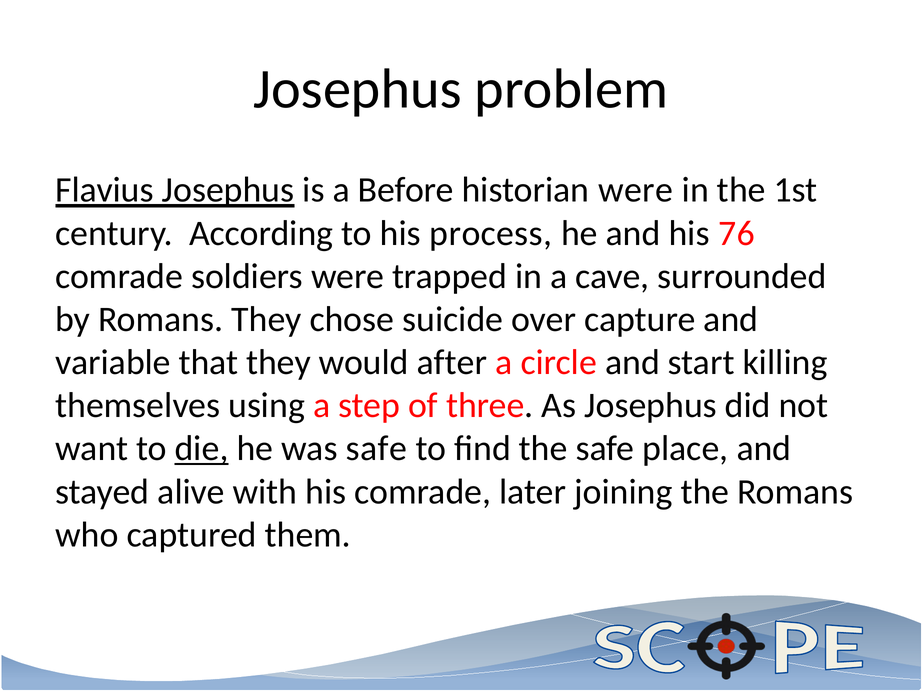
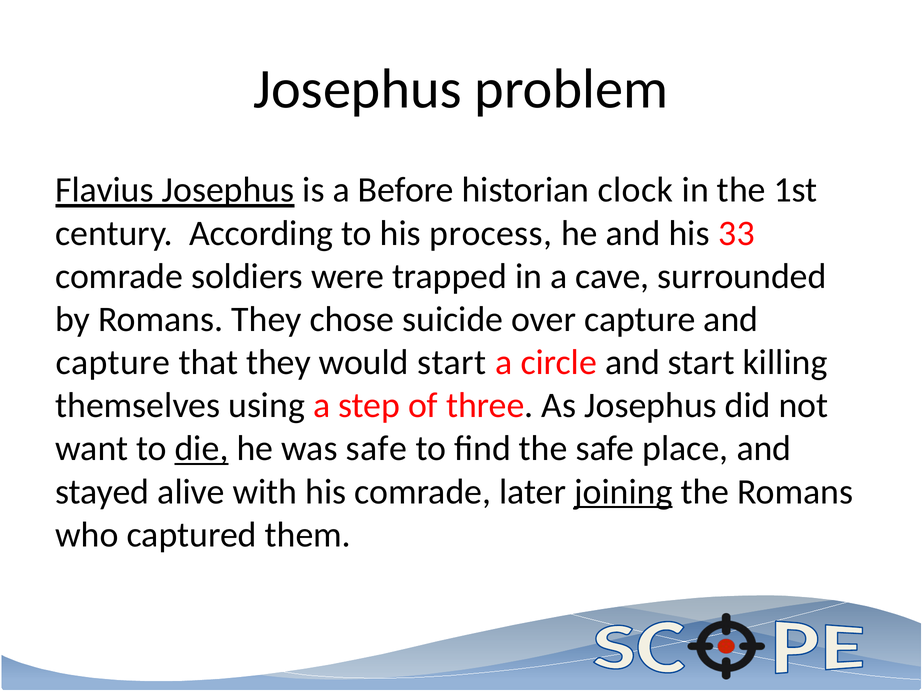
historian were: were -> clock
76: 76 -> 33
variable at (113, 362): variable -> capture
would after: after -> start
joining underline: none -> present
